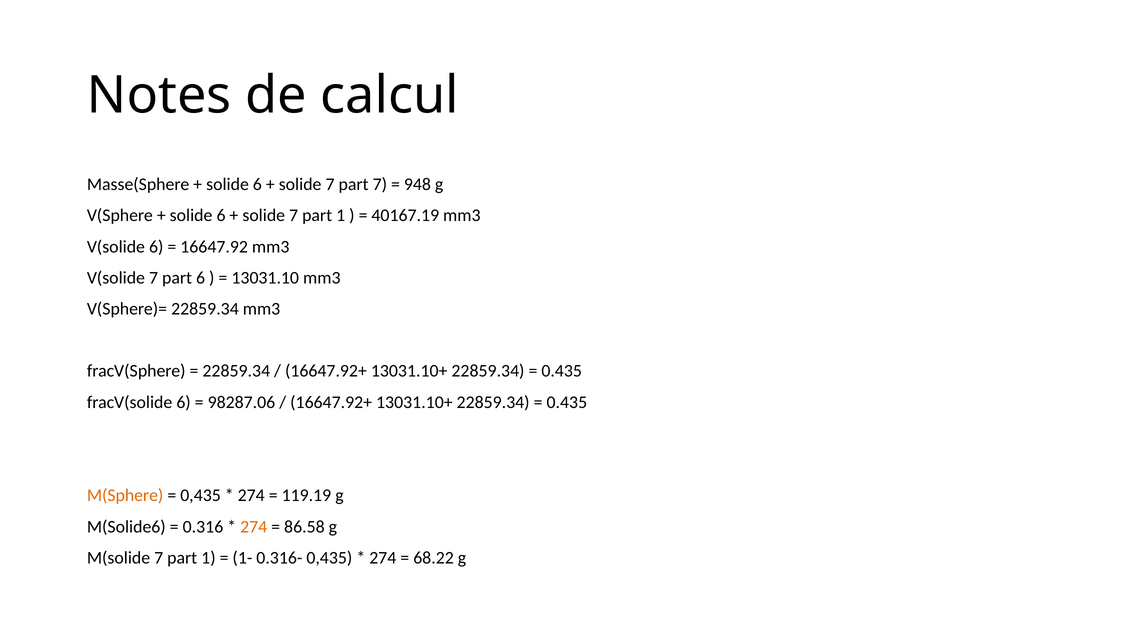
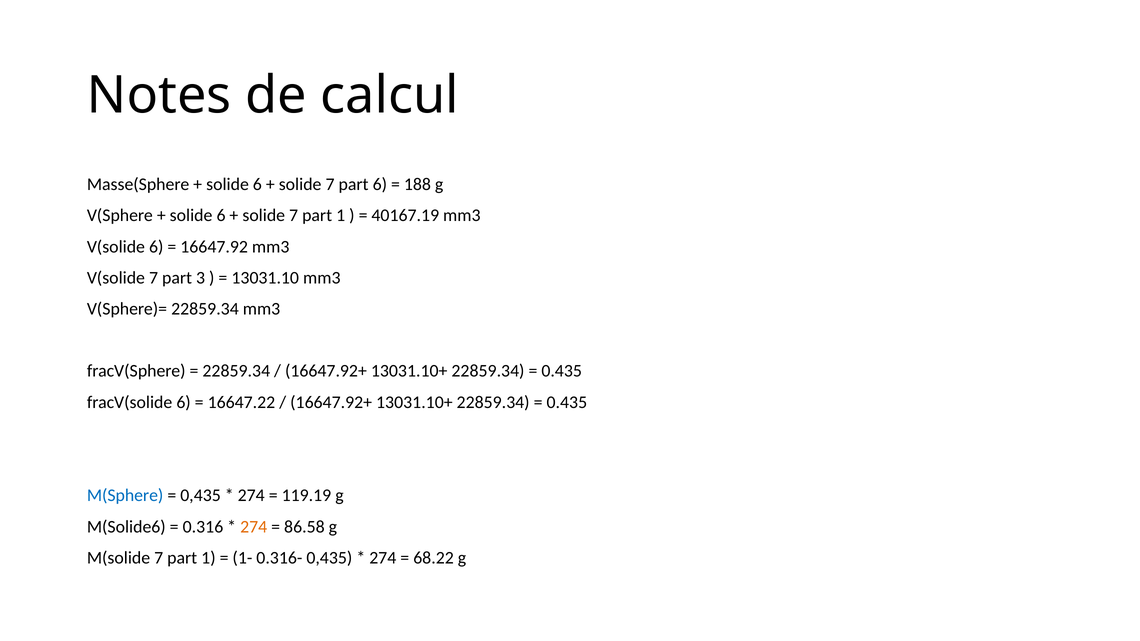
part 7: 7 -> 6
948: 948 -> 188
part 6: 6 -> 3
98287.06: 98287.06 -> 16647.22
M(Sphere colour: orange -> blue
